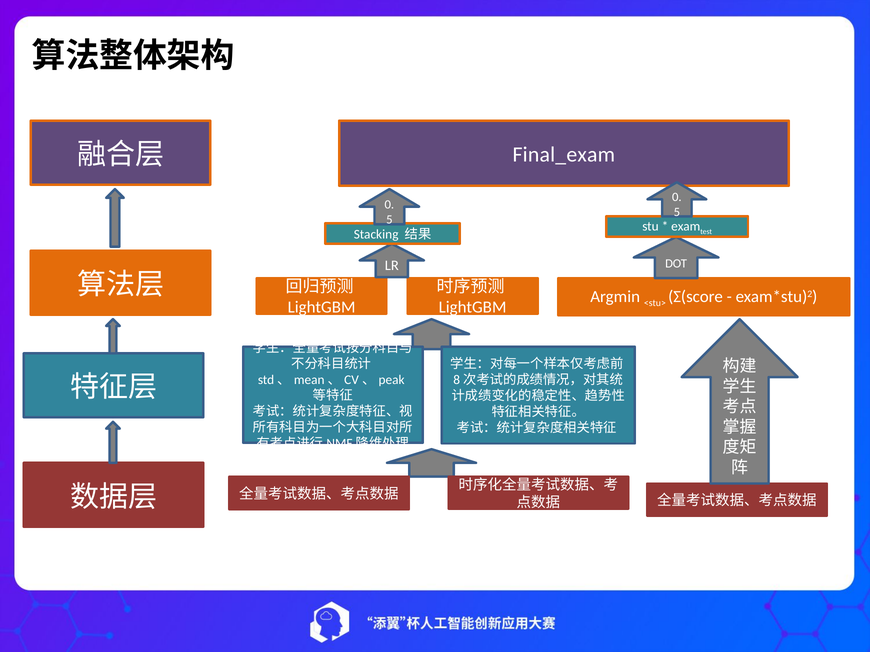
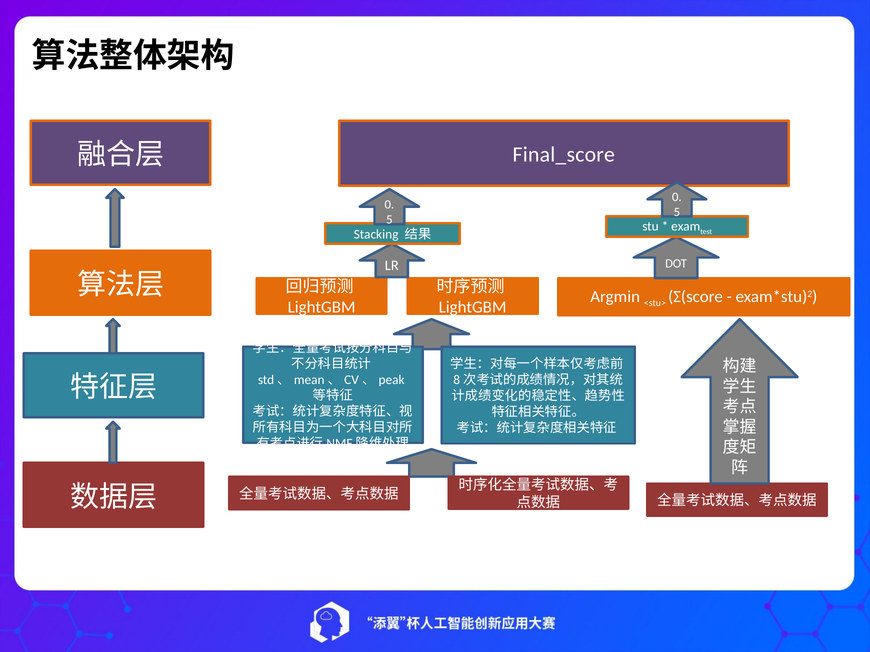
Final_exam: Final_exam -> Final_score
